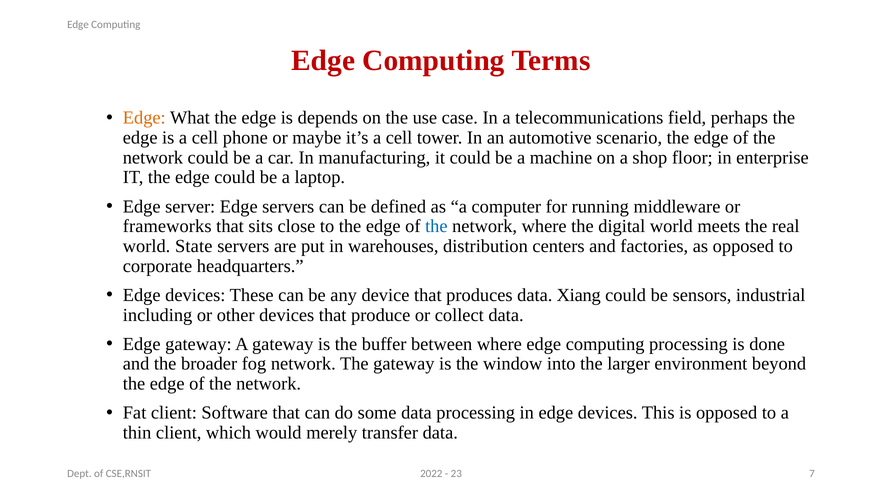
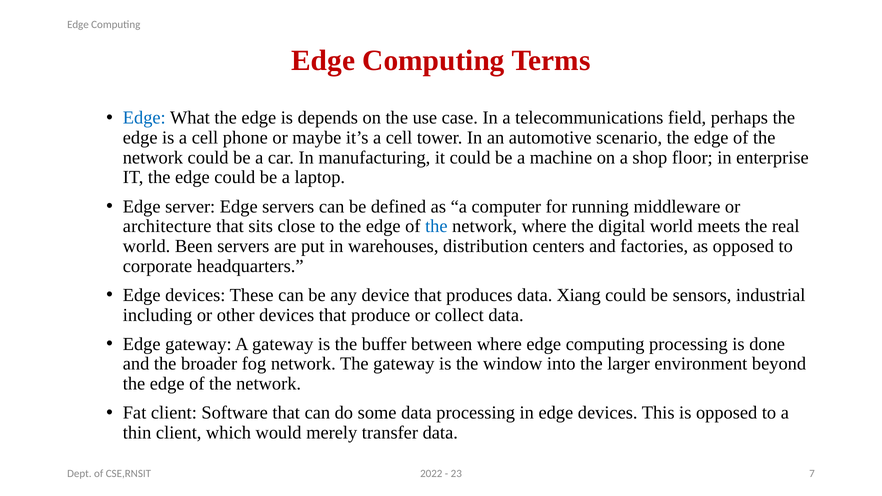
Edge at (144, 118) colour: orange -> blue
frameworks: frameworks -> architecture
State: State -> Been
